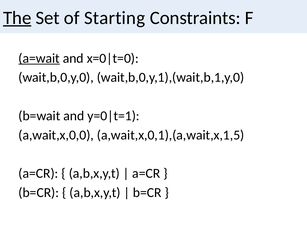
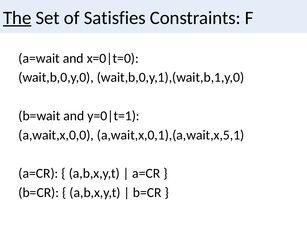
Starting: Starting -> Satisfies
a=wait underline: present -> none
a,wait,x,0,1),(a,wait,x,1,5: a,wait,x,0,1),(a,wait,x,1,5 -> a,wait,x,0,1),(a,wait,x,5,1
